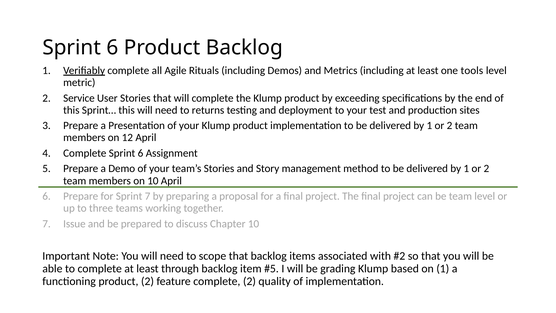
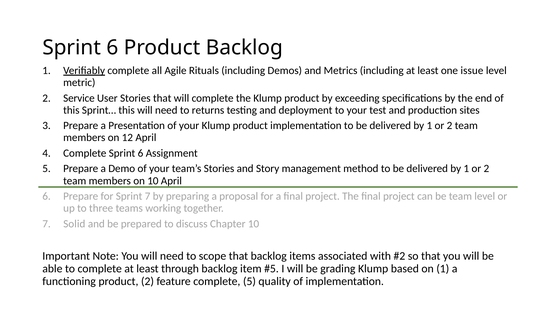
tools: tools -> issue
Issue: Issue -> Solid
complete 2: 2 -> 5
